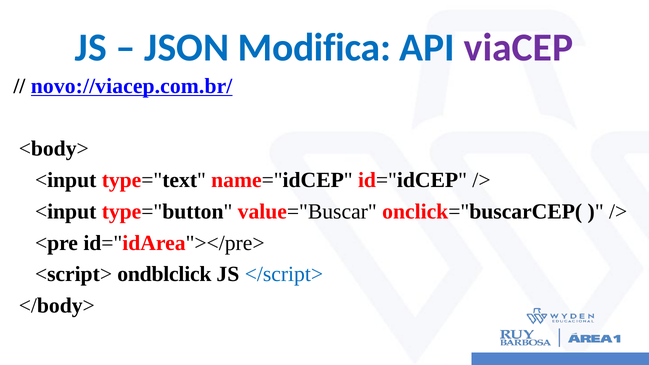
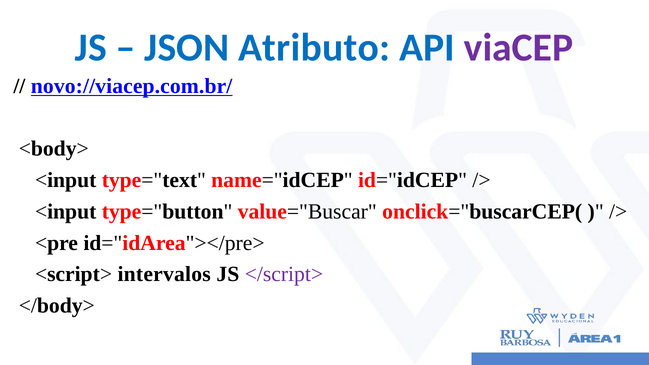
Modifica: Modifica -> Atributo
ondblclick: ondblclick -> intervalos
</script> colour: blue -> purple
